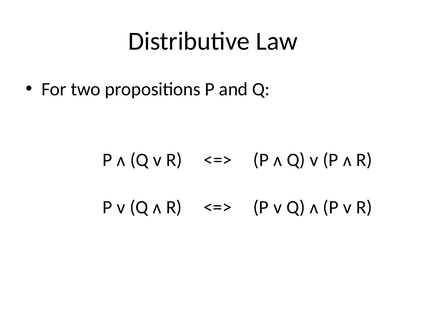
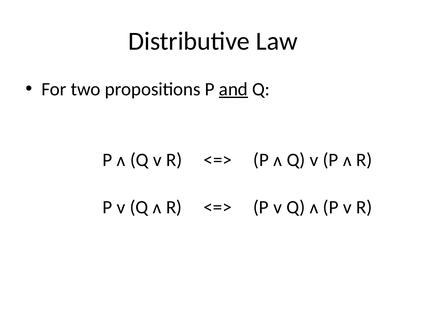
and underline: none -> present
